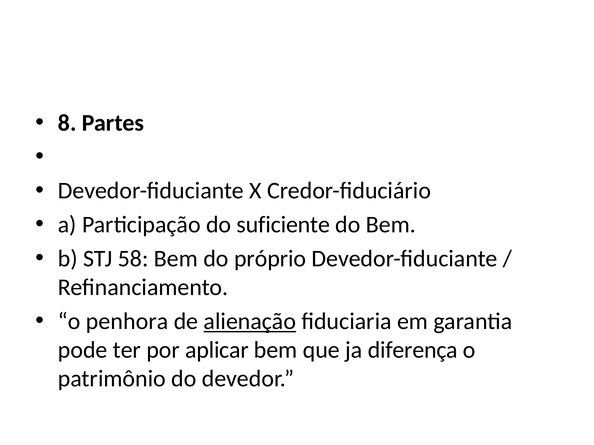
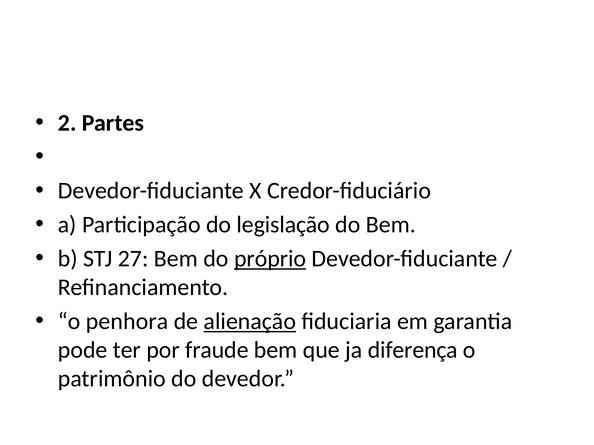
8: 8 -> 2
suficiente: suficiente -> legislação
58: 58 -> 27
próprio underline: none -> present
aplicar: aplicar -> fraude
